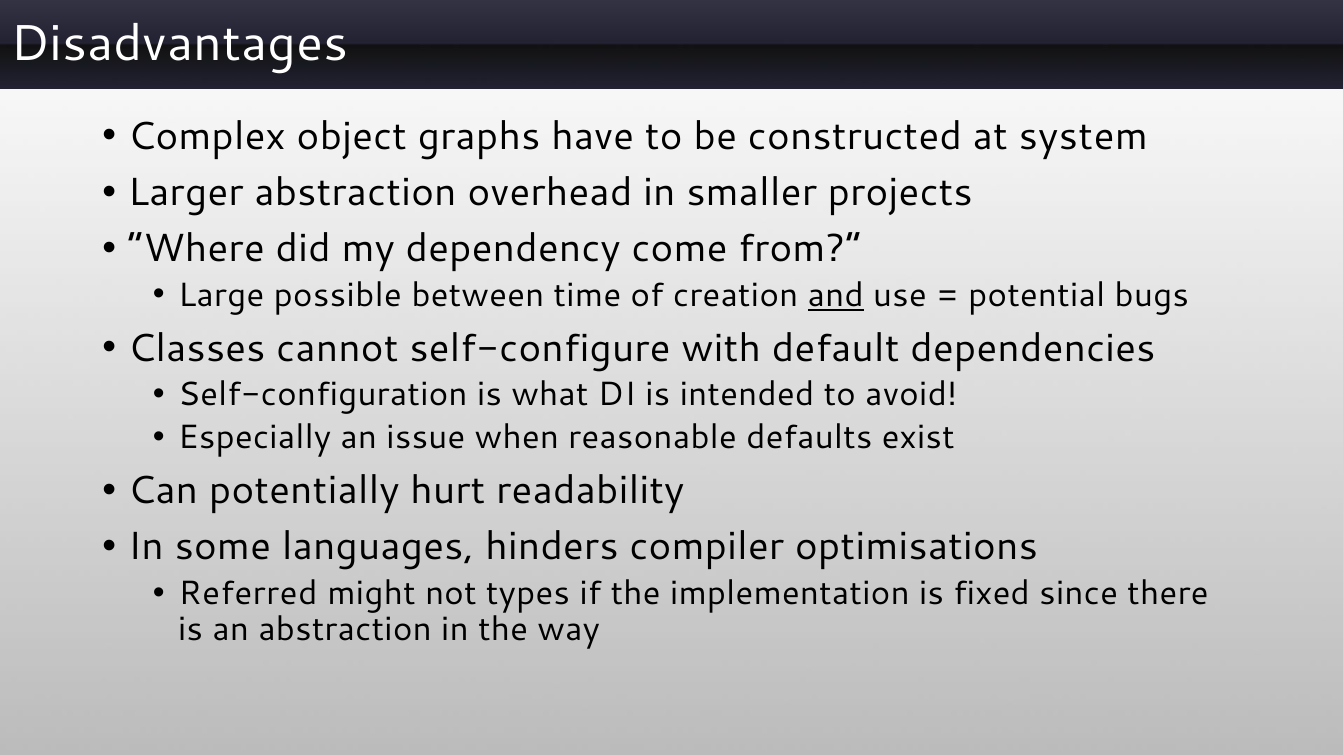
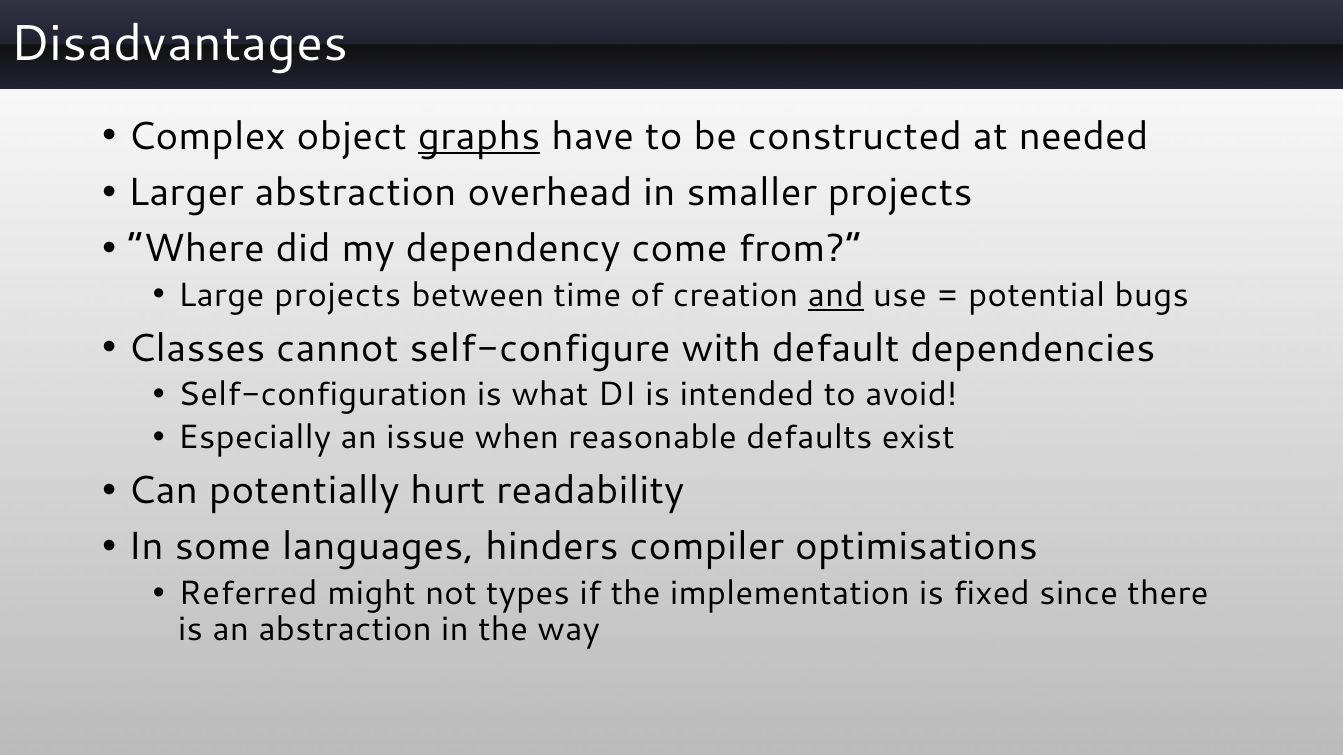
graphs underline: none -> present
system: system -> needed
Large possible: possible -> projects
